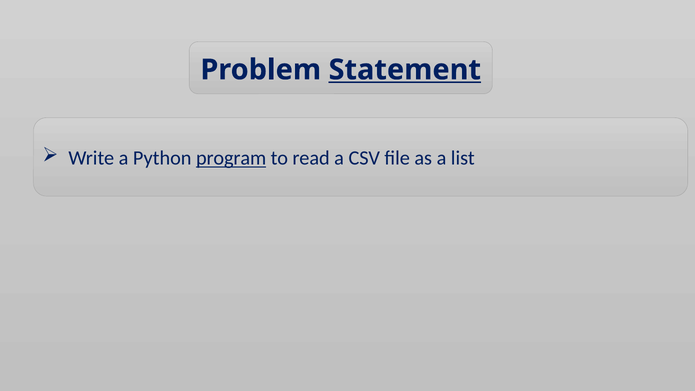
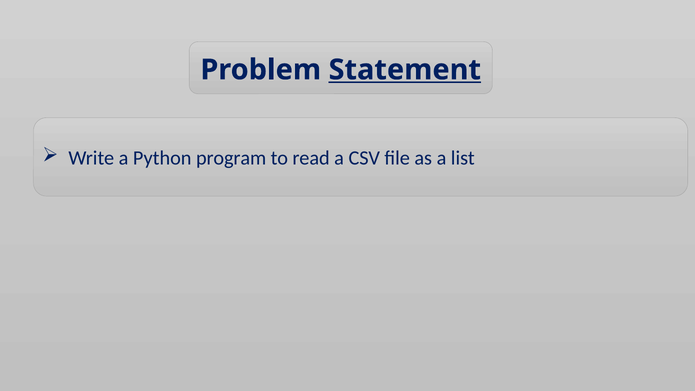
program underline: present -> none
